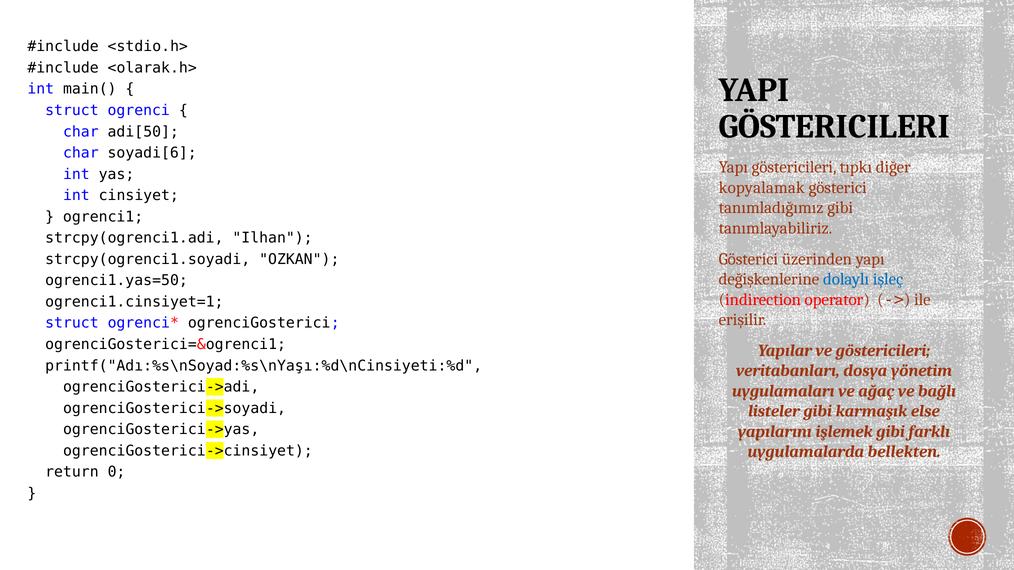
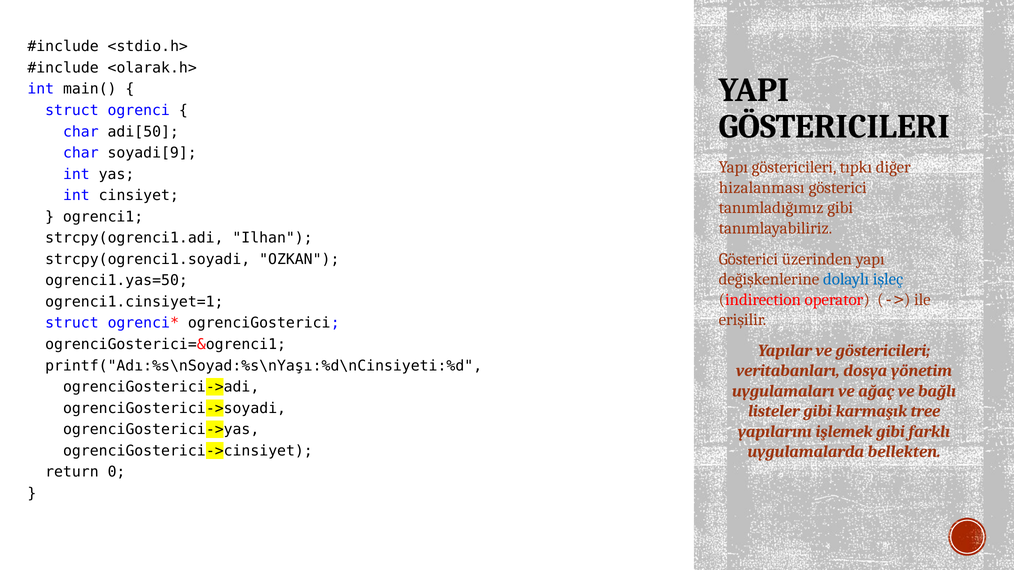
soyadi[6: soyadi[6 -> soyadi[9
kopyalamak: kopyalamak -> hizalanması
else: else -> tree
